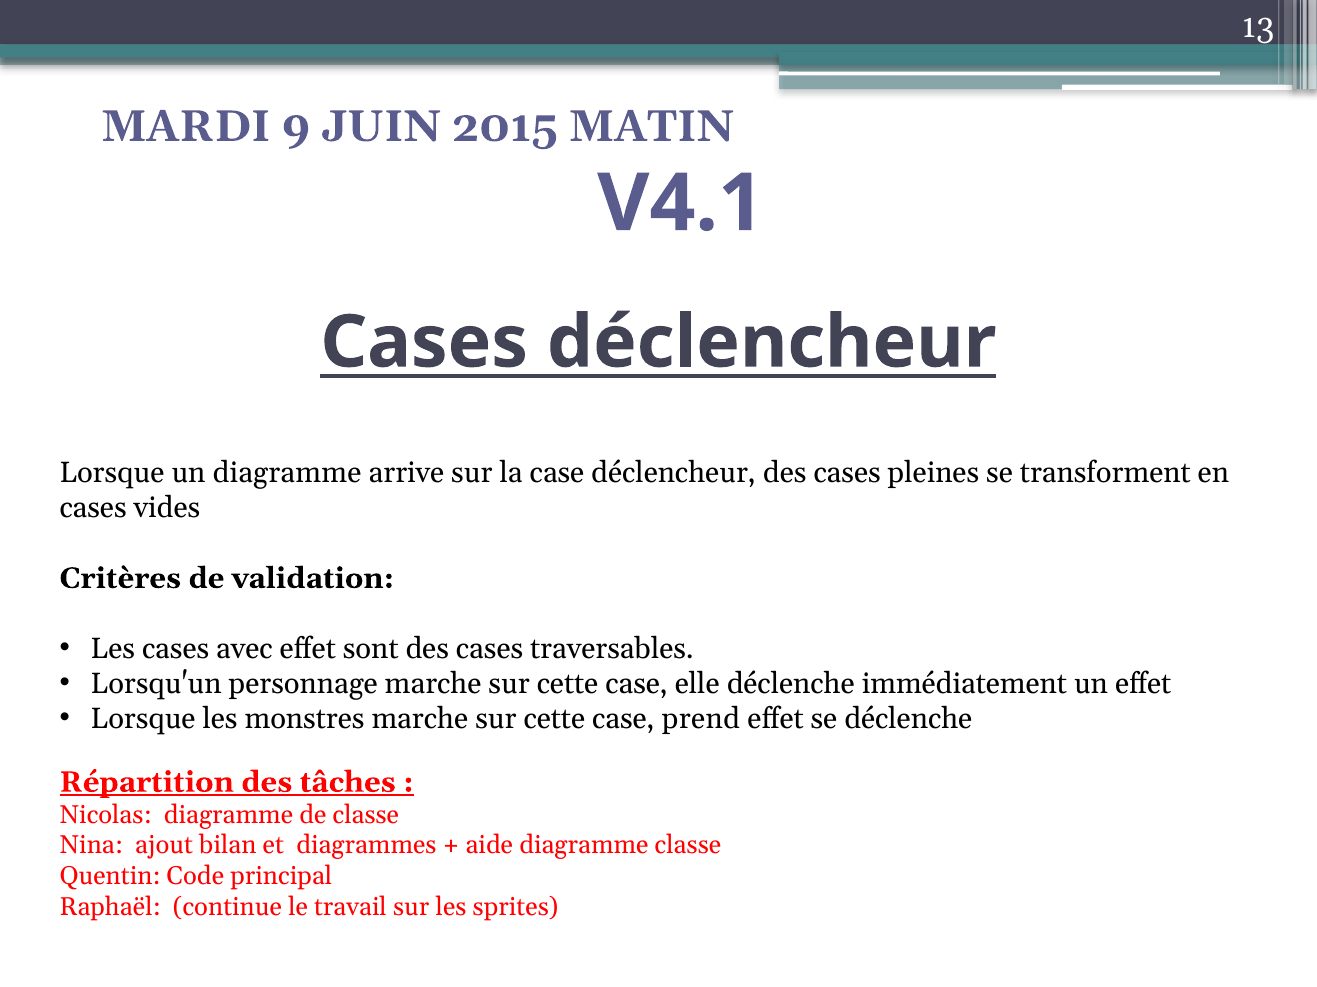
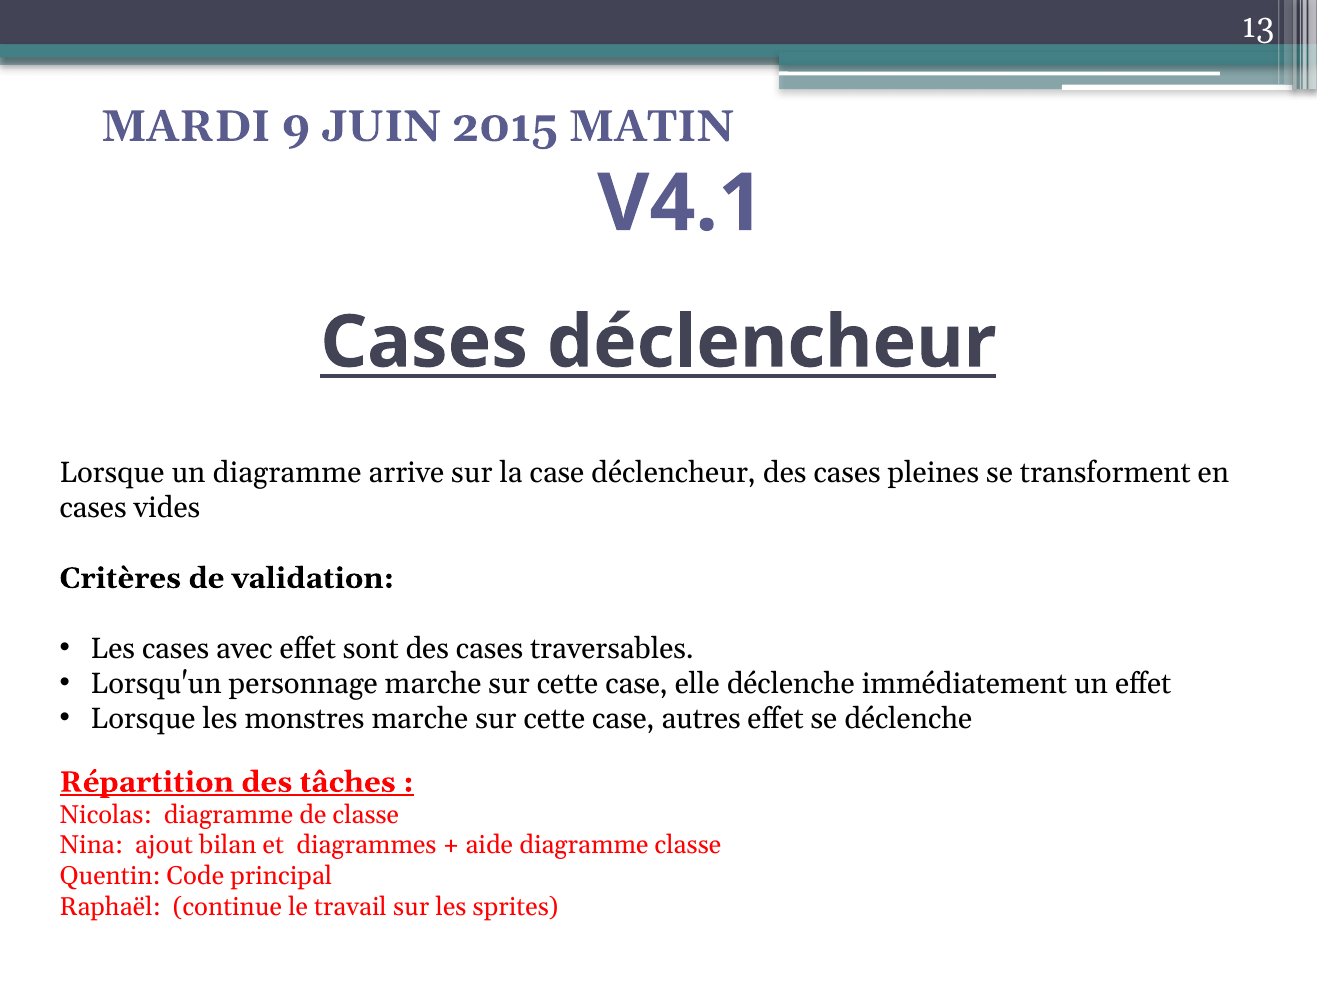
prend: prend -> autres
